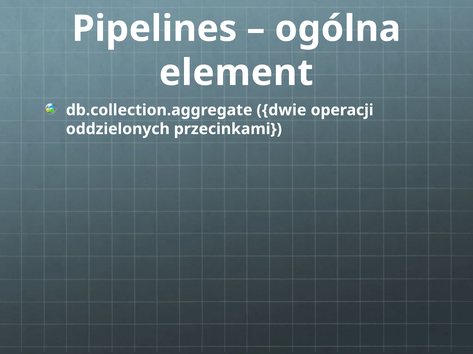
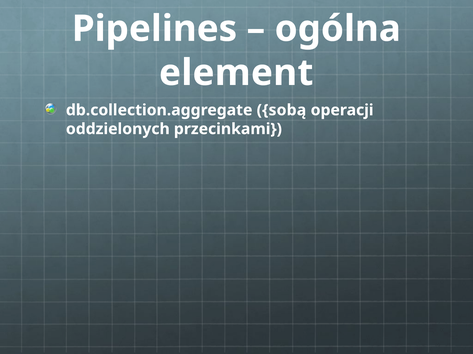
dwie: dwie -> sobą
